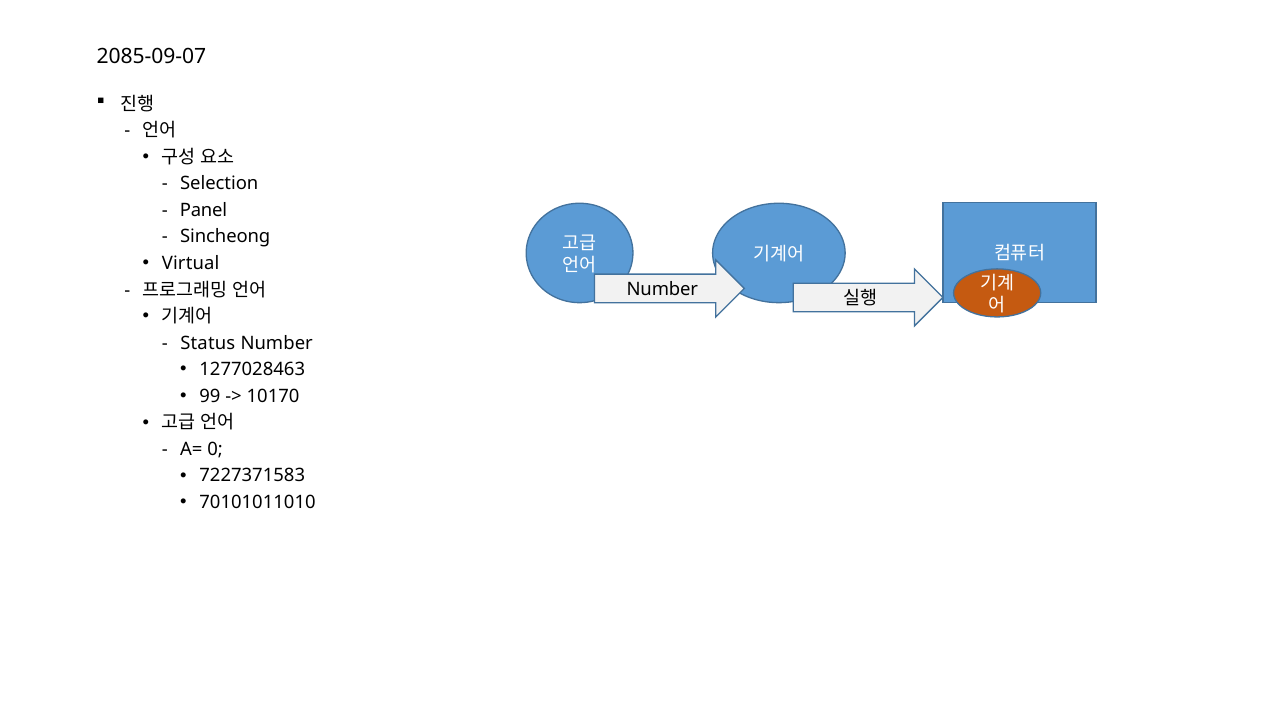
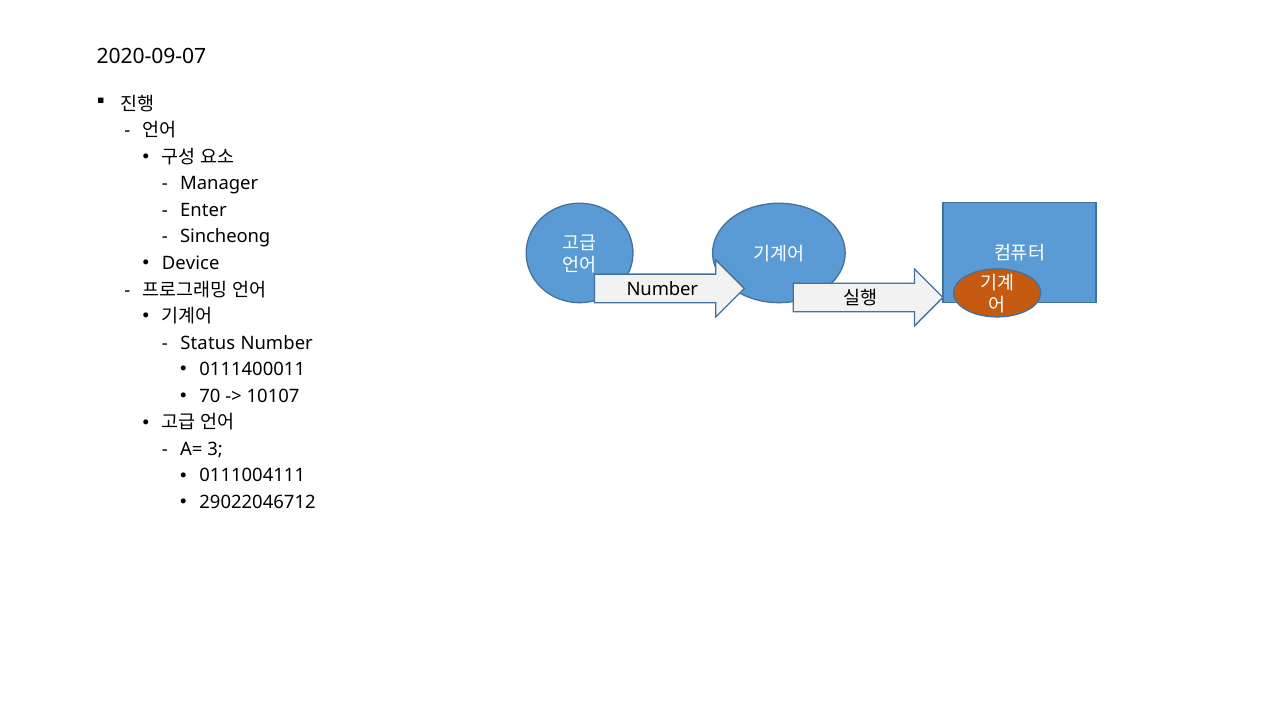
2085-09-07: 2085-09-07 -> 2020-09-07
Selection: Selection -> Manager
Panel: Panel -> Enter
Virtual: Virtual -> Device
1277028463: 1277028463 -> 0111400011
99: 99 -> 70
10170: 10170 -> 10107
0: 0 -> 3
7227371583: 7227371583 -> 0111004111
70101011010: 70101011010 -> 29022046712
